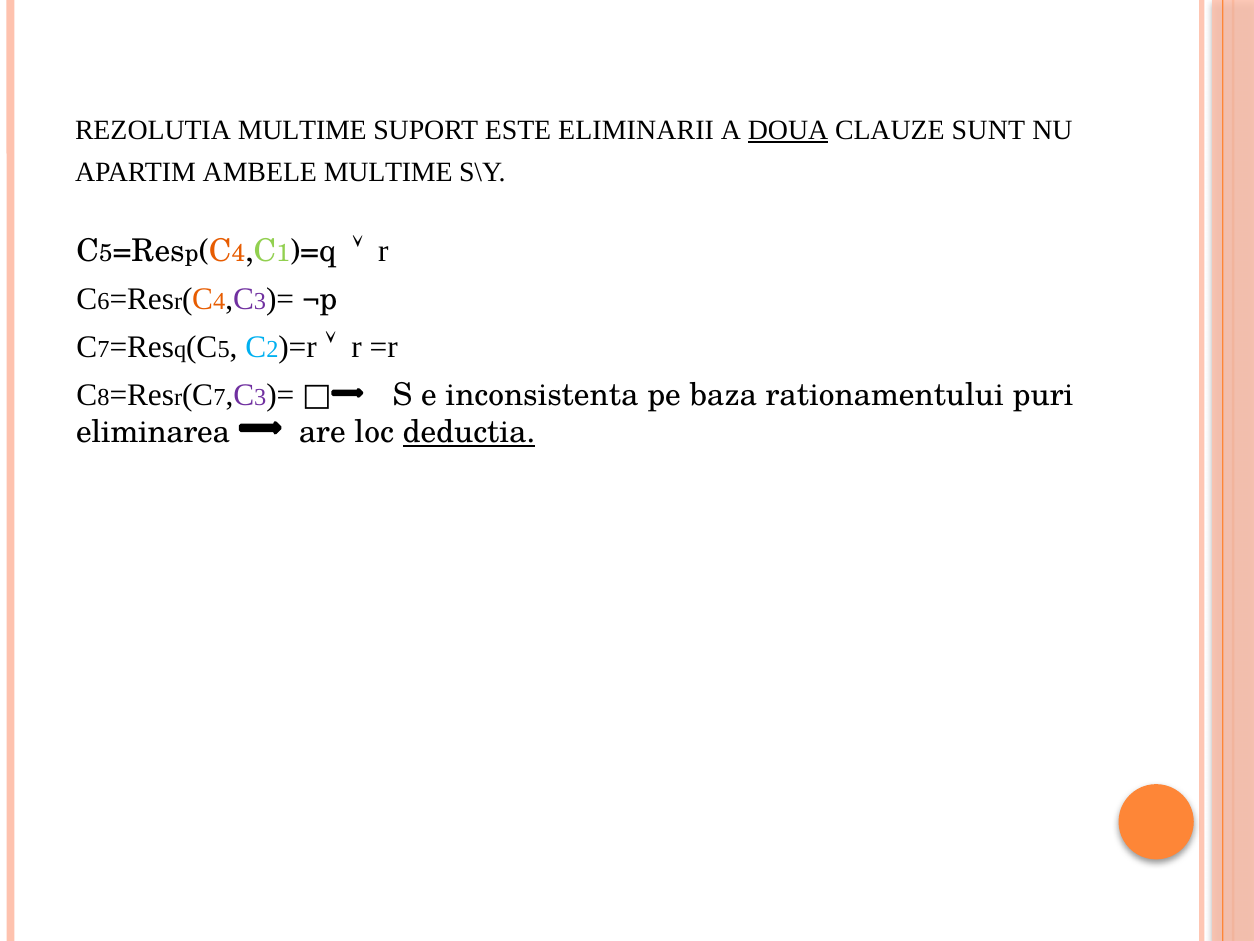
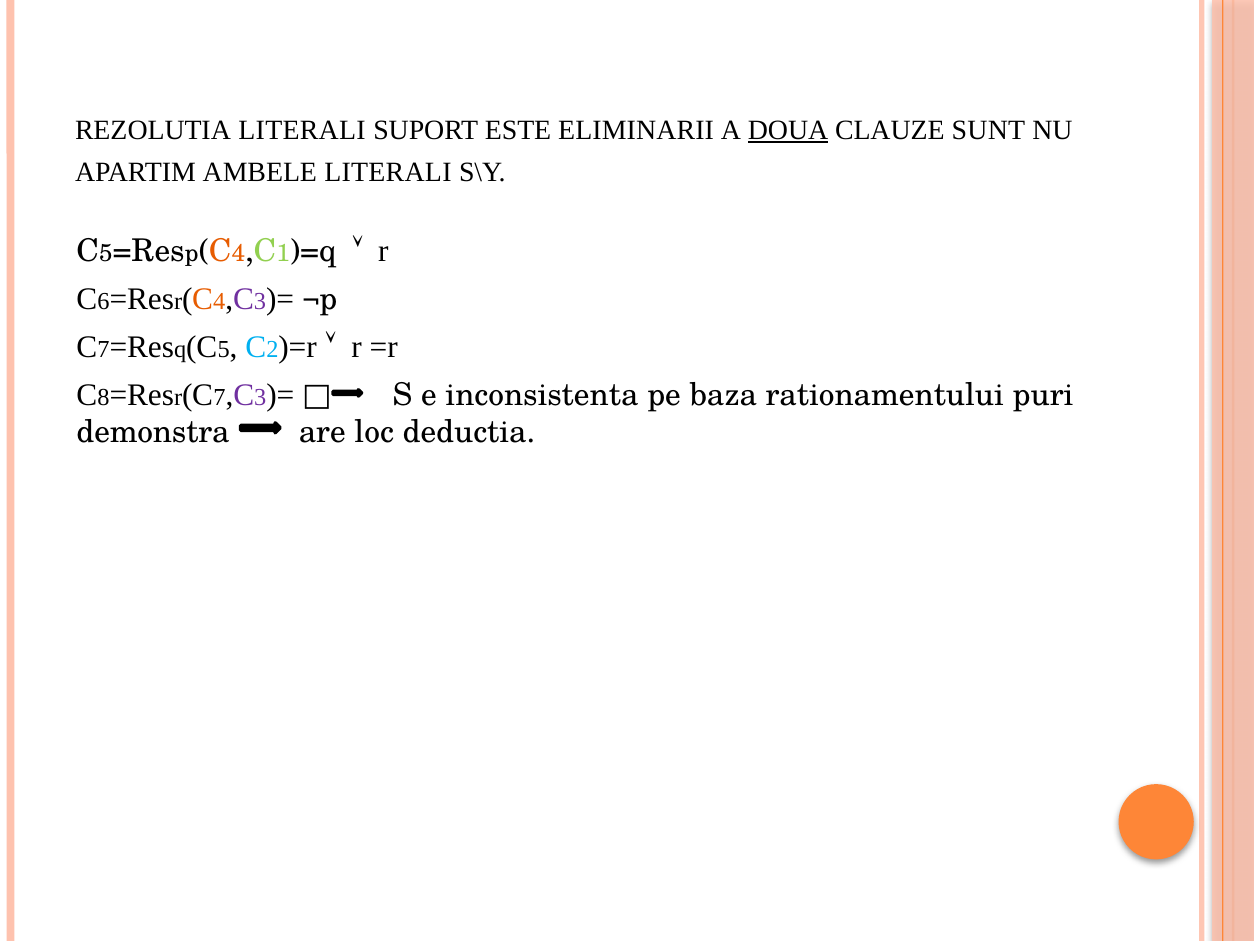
REZOLUTIA MULTIME: MULTIME -> LITERALI
AMBELE MULTIME: MULTIME -> LITERALI
eliminarea: eliminarea -> demonstra
deductia underline: present -> none
